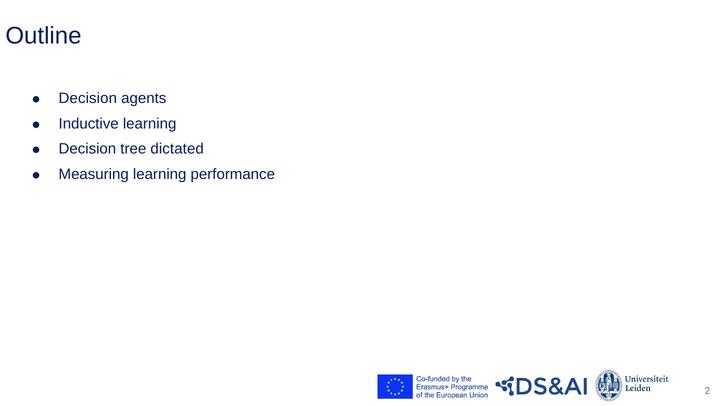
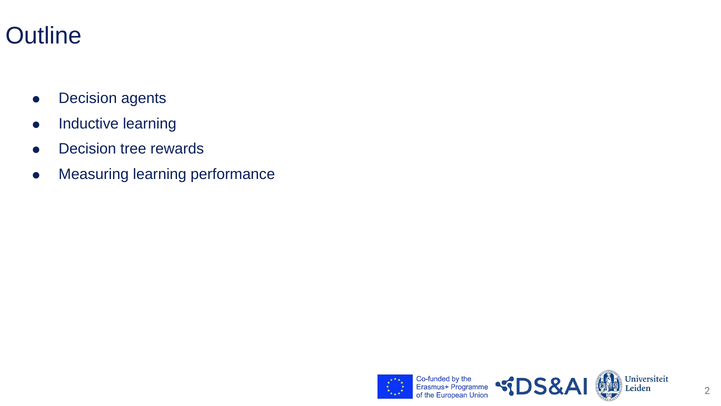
dictated: dictated -> rewards
